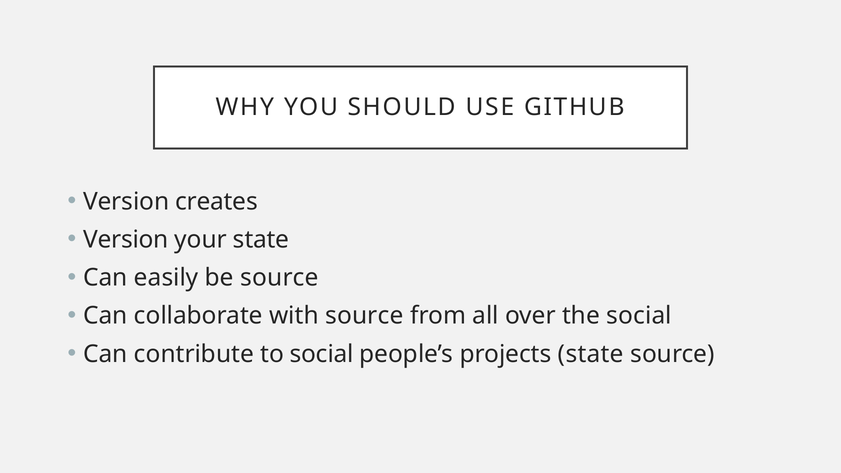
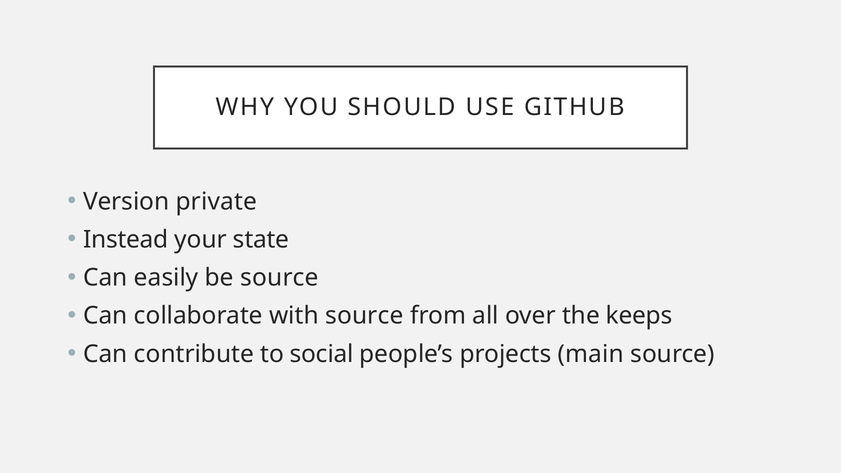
creates: creates -> private
Version at (126, 240): Version -> Instead
the social: social -> keeps
projects state: state -> main
